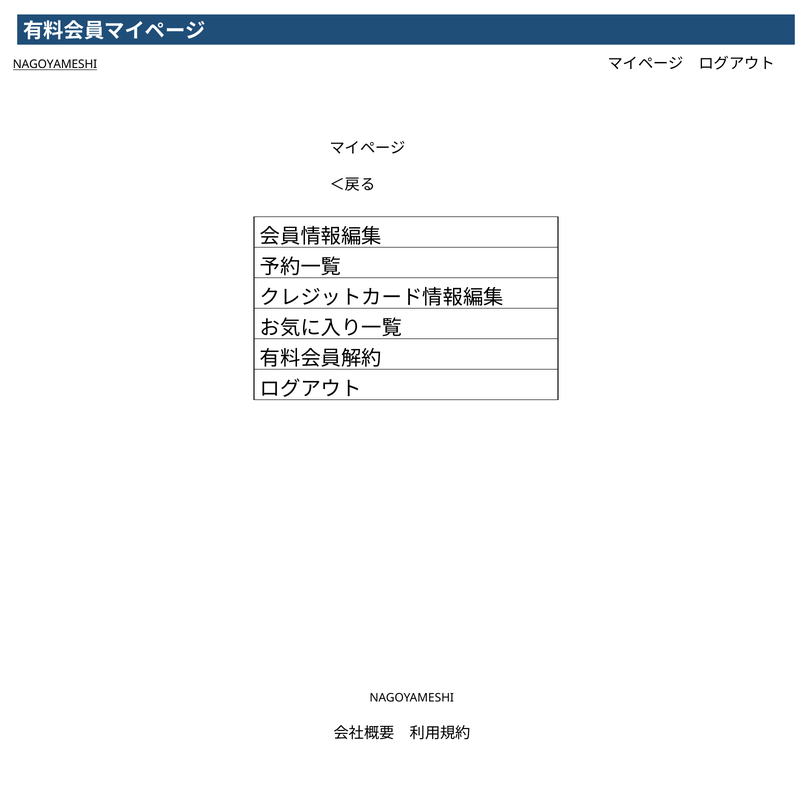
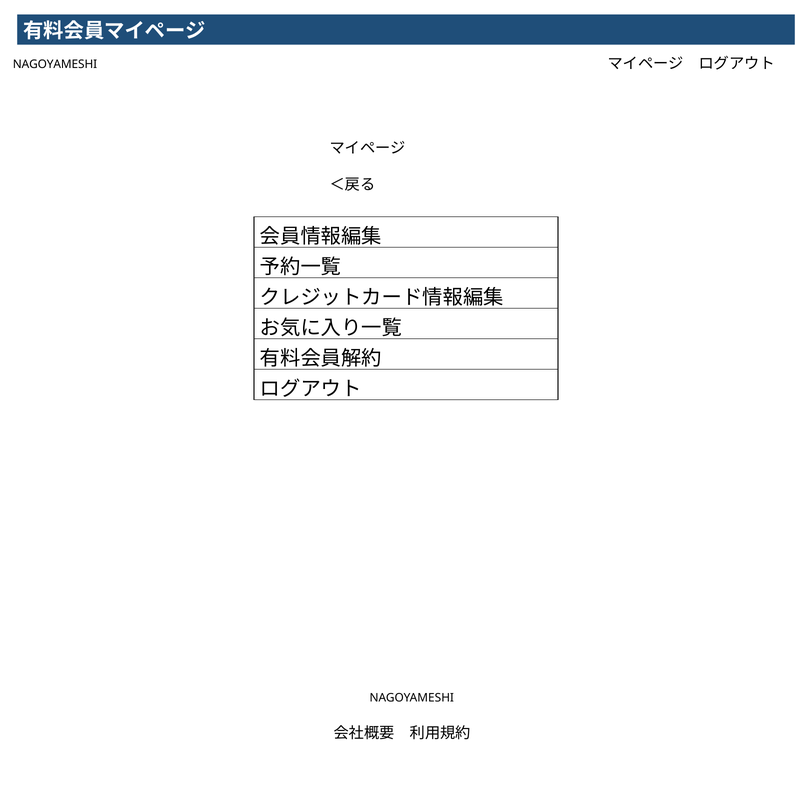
NAGOYAMESHI at (55, 65) underline: present -> none
